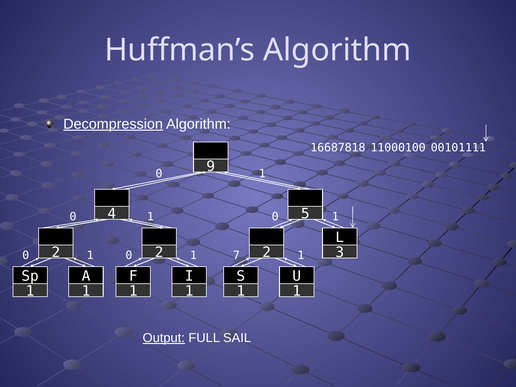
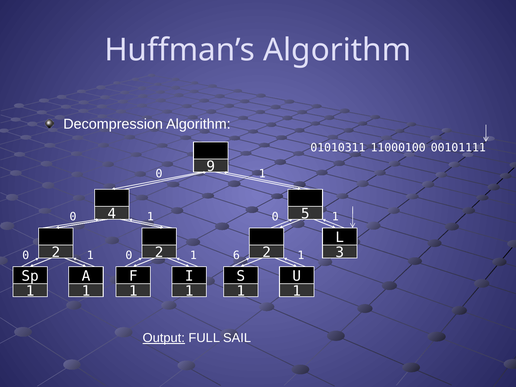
Decompression underline: present -> none
16687818: 16687818 -> 01010311
7: 7 -> 6
